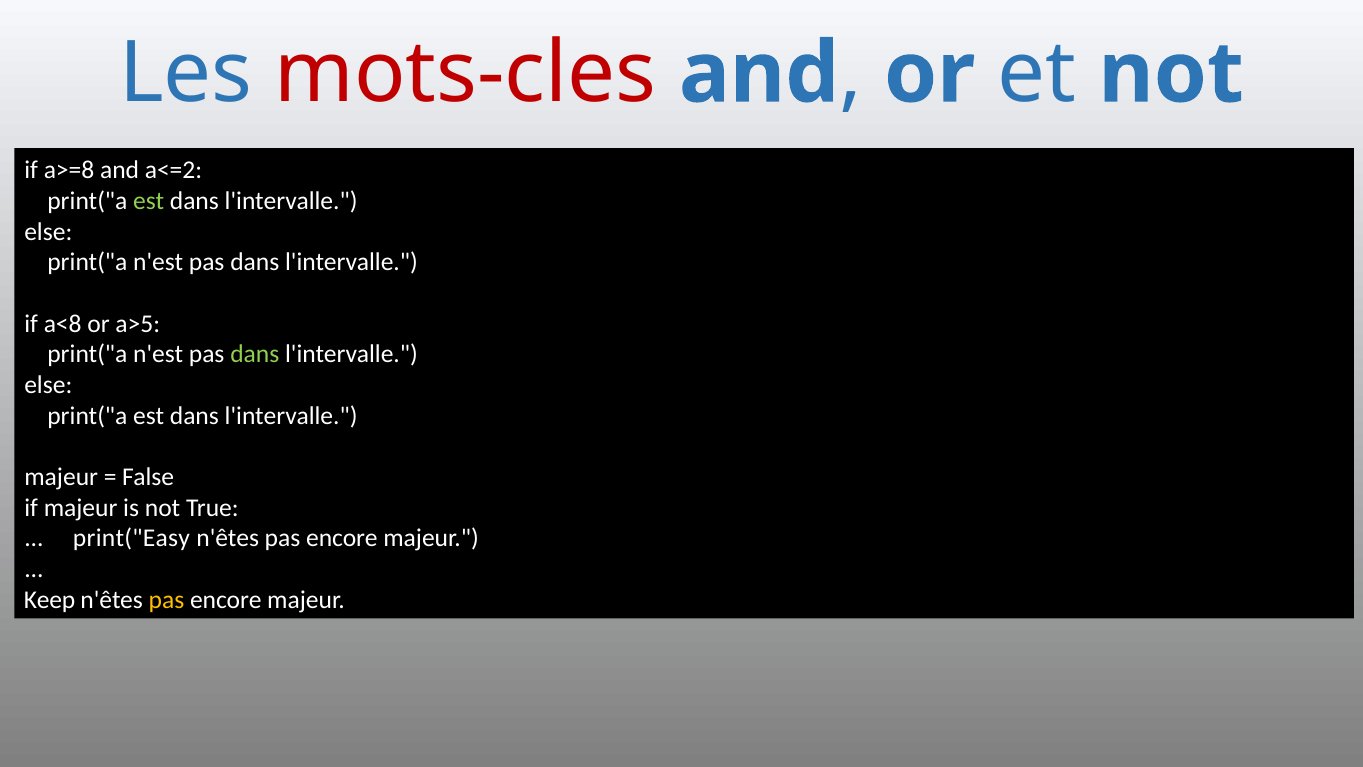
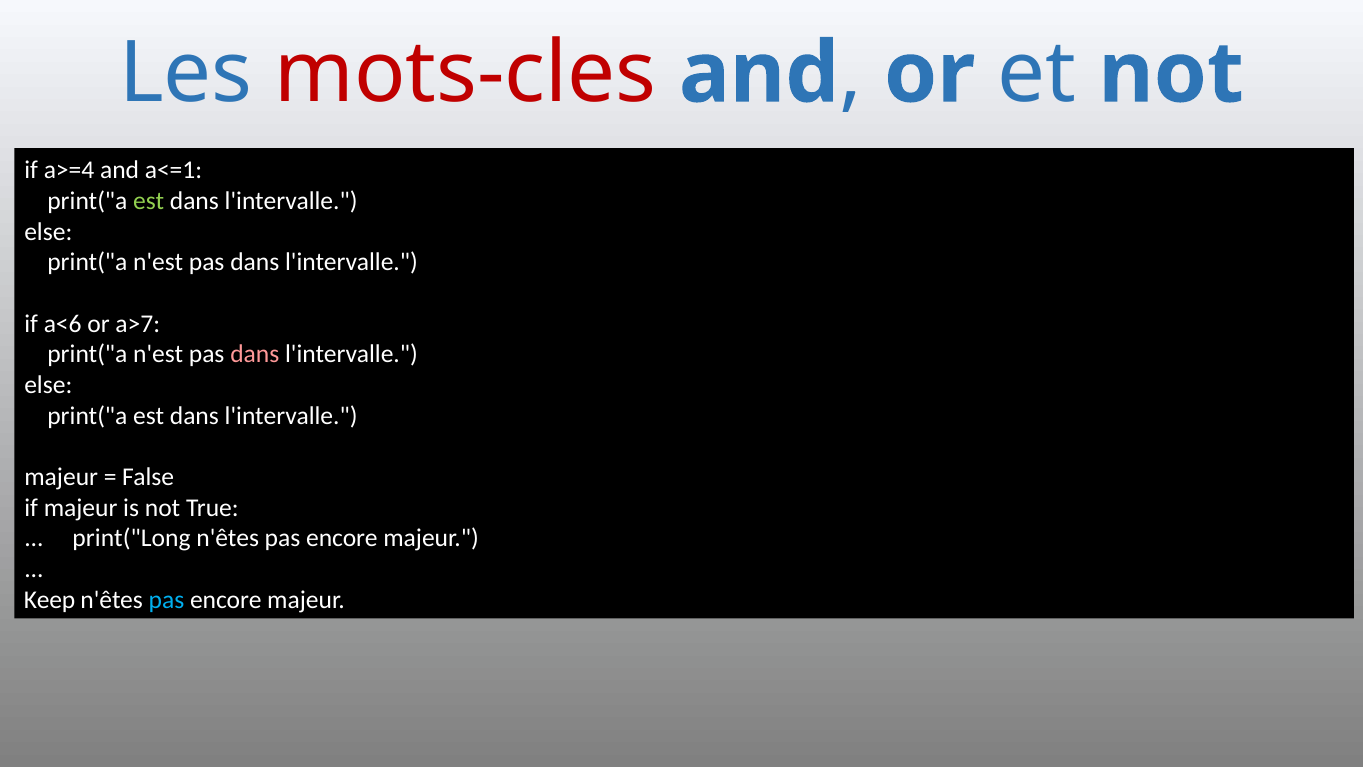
a>=8: a>=8 -> a>=4
a<=2: a<=2 -> a<=1
a<8: a<8 -> a<6
a>5: a>5 -> a>7
dans at (255, 354) colour: light green -> pink
print("Easy: print("Easy -> print("Long
pas at (166, 600) colour: yellow -> light blue
